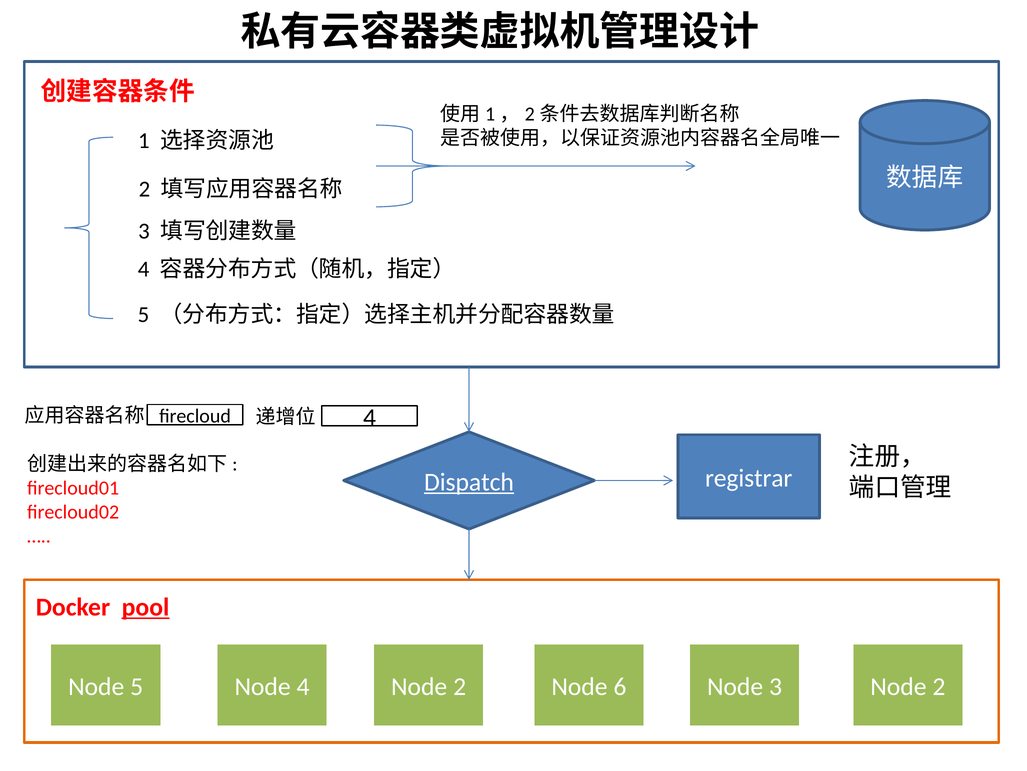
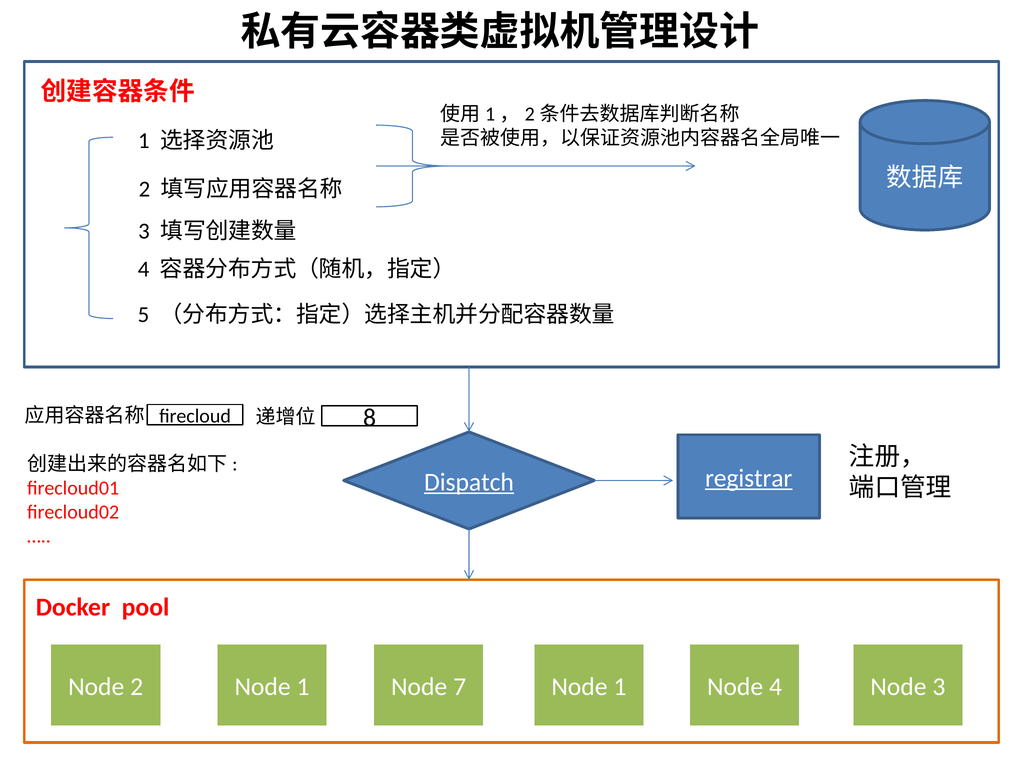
4 at (370, 417): 4 -> 8
registrar underline: none -> present
pool underline: present -> none
Node 5: 5 -> 2
4 at (303, 686): 4 -> 1
2 at (460, 686): 2 -> 7
6 at (620, 686): 6 -> 1
Node 3: 3 -> 4
2 at (939, 686): 2 -> 3
